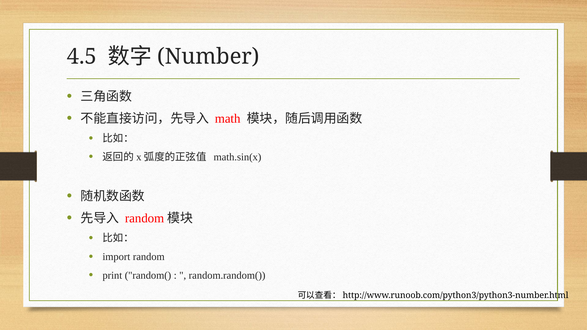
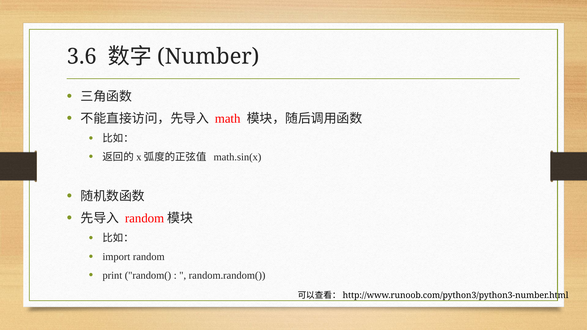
4.5: 4.5 -> 3.6
